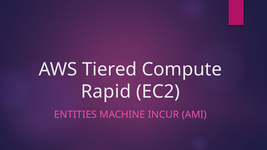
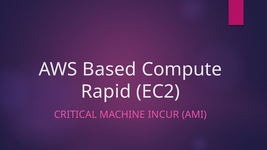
Tiered: Tiered -> Based
ENTITIES: ENTITIES -> CRITICAL
